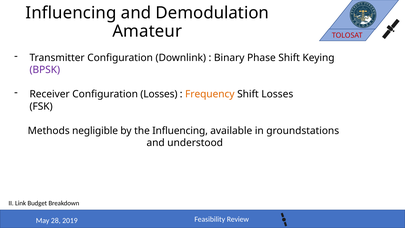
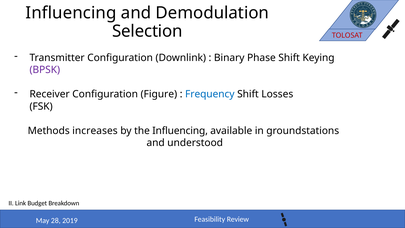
Amateur: Amateur -> Selection
Configuration Losses: Losses -> Figure
Frequency colour: orange -> blue
negligible: negligible -> increases
